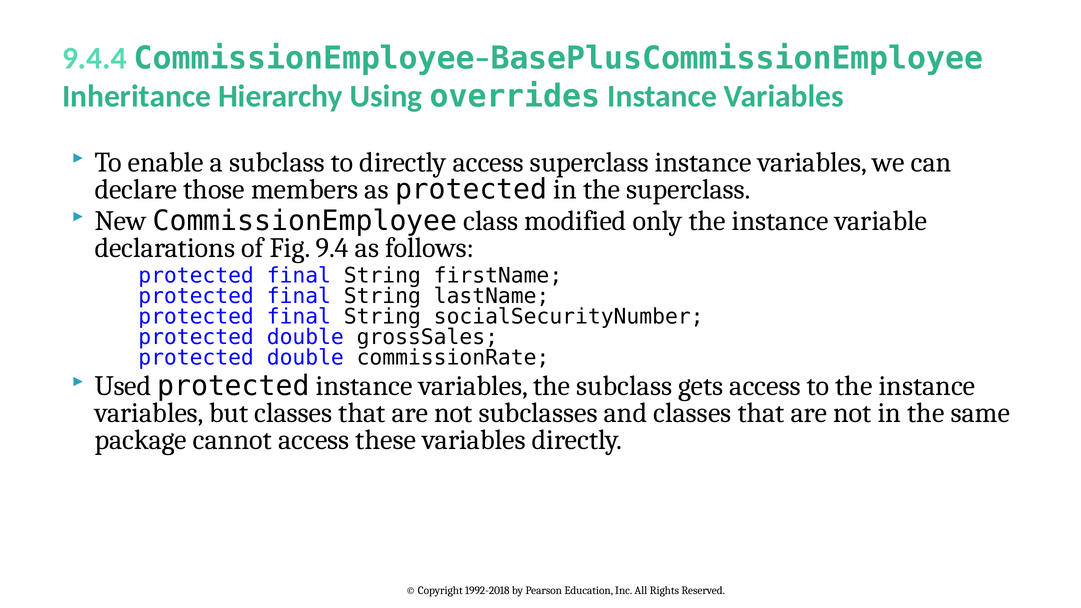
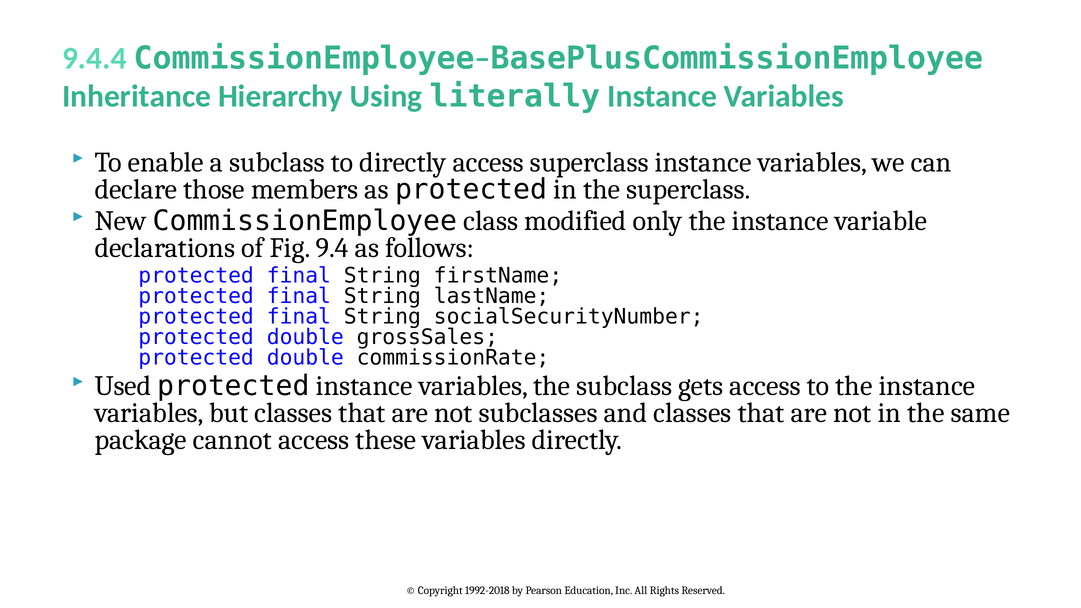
overrides: overrides -> literally
